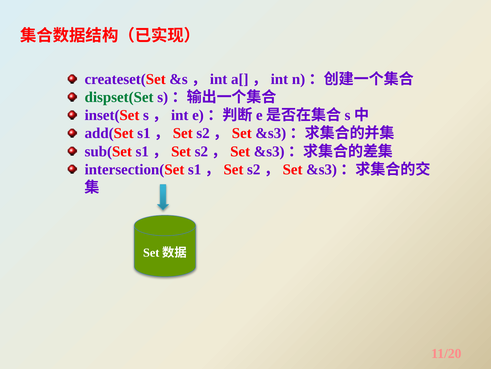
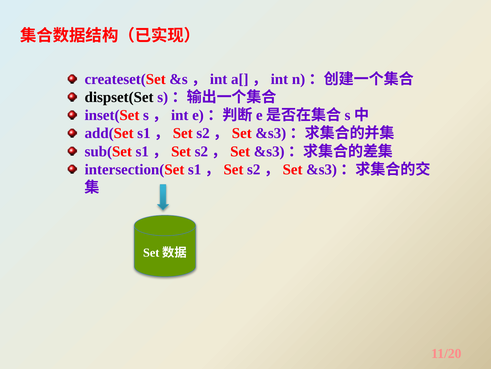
dispset(Set colour: green -> black
